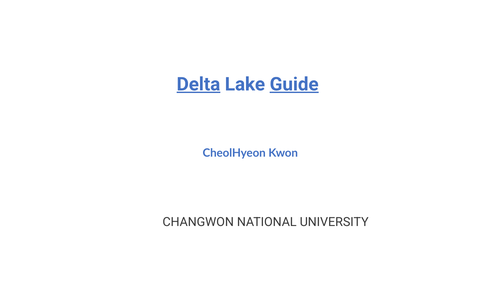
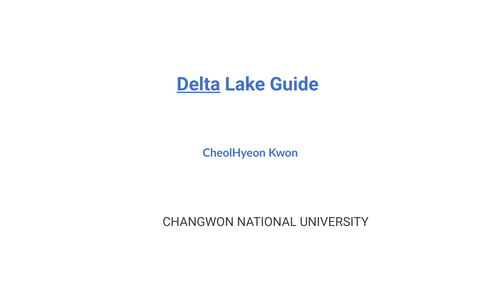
Guide underline: present -> none
